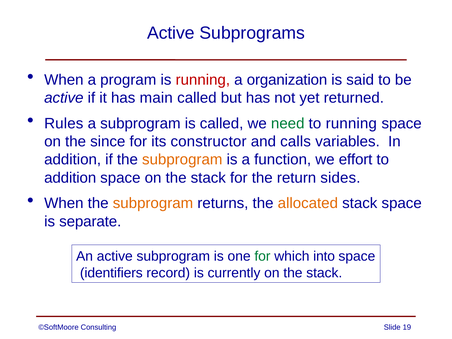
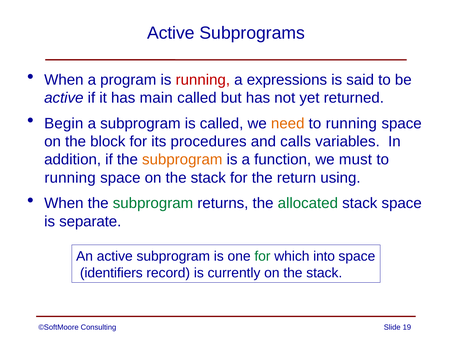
organization: organization -> expressions
Rules: Rules -> Begin
need colour: green -> orange
since: since -> block
constructor: constructor -> procedures
effort: effort -> must
addition at (70, 178): addition -> running
sides: sides -> using
subprogram at (153, 203) colour: orange -> green
allocated colour: orange -> green
